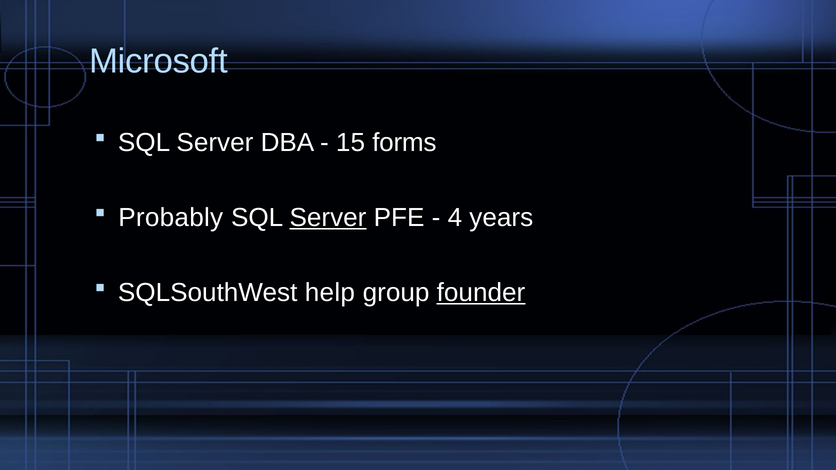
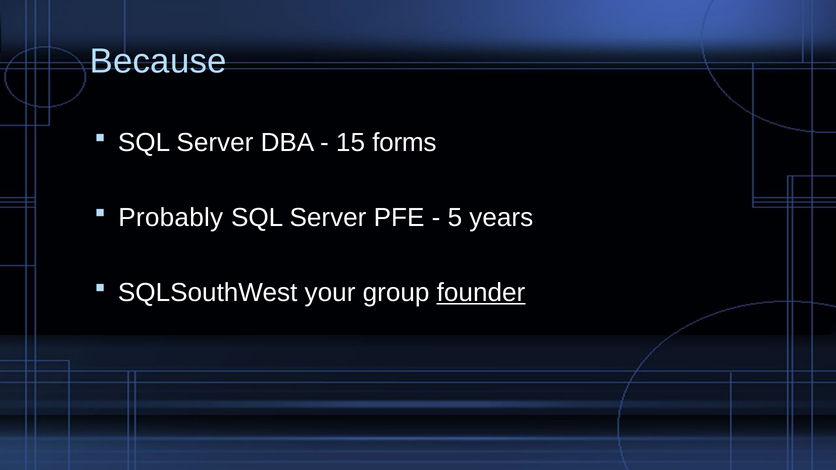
Microsoft: Microsoft -> Because
Server at (328, 218) underline: present -> none
4: 4 -> 5
help: help -> your
